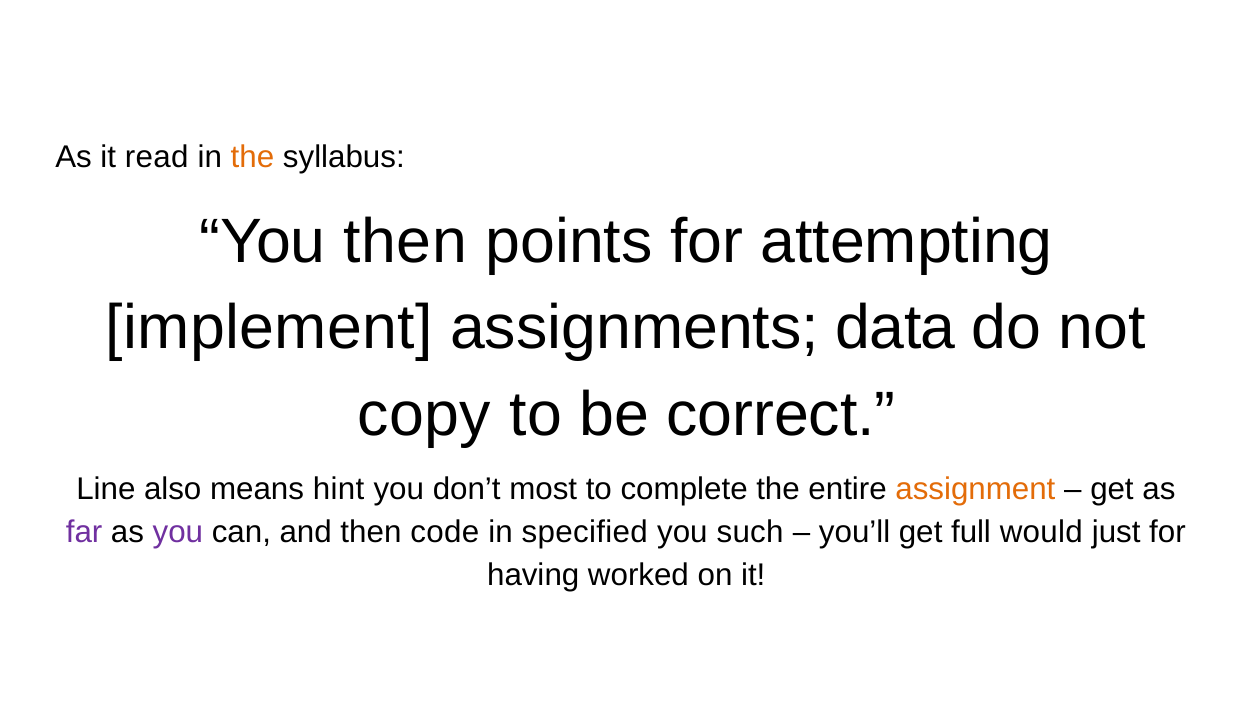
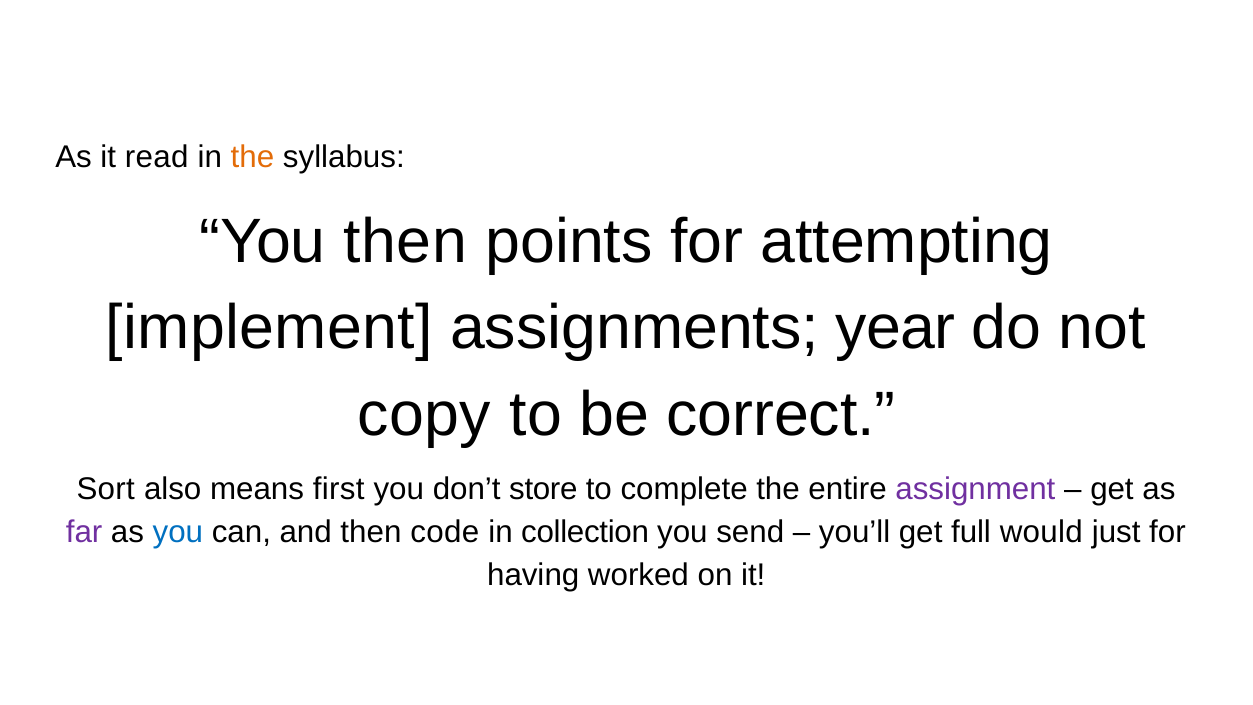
data: data -> year
Line: Line -> Sort
hint: hint -> first
most: most -> store
assignment colour: orange -> purple
you at (178, 532) colour: purple -> blue
specified: specified -> collection
such: such -> send
